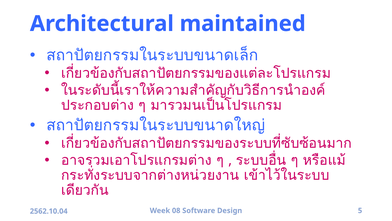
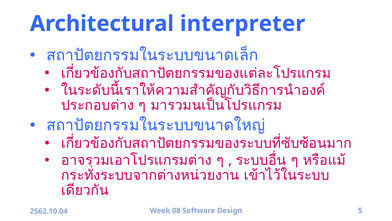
maintained: maintained -> interpreter
